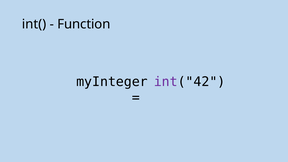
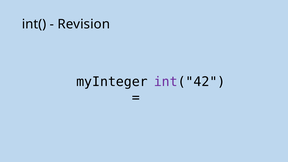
Function: Function -> Revision
